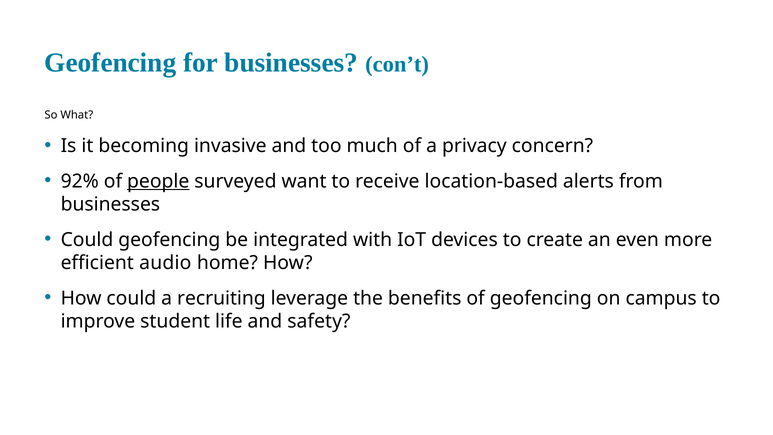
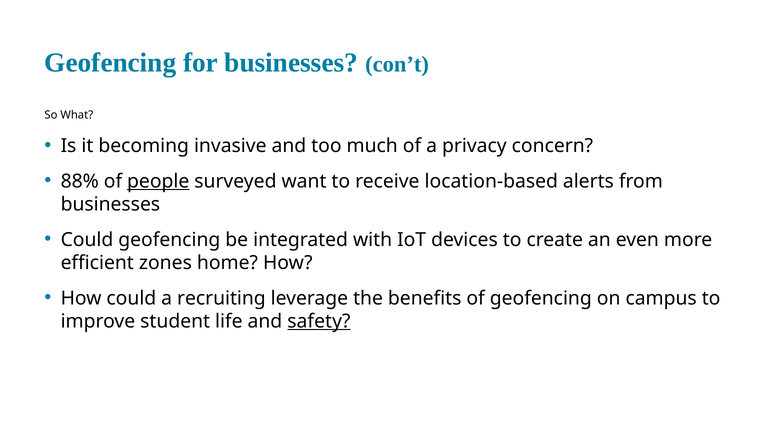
92%: 92% -> 88%
audio: audio -> zones
safety underline: none -> present
